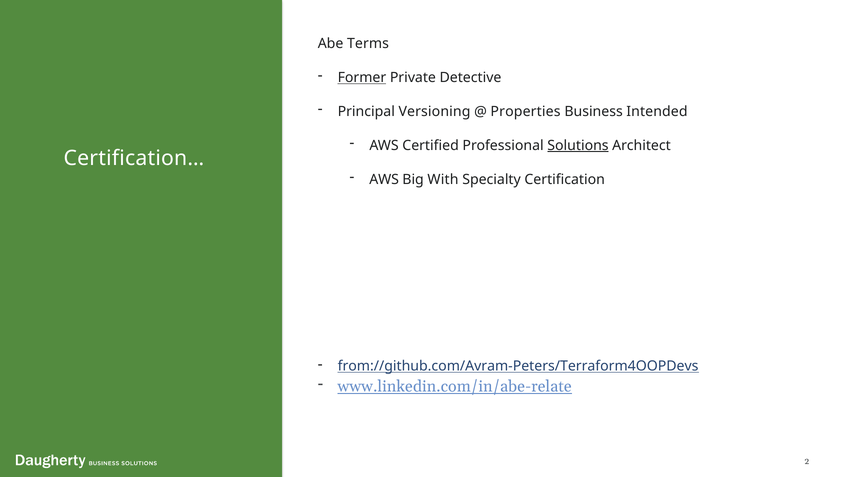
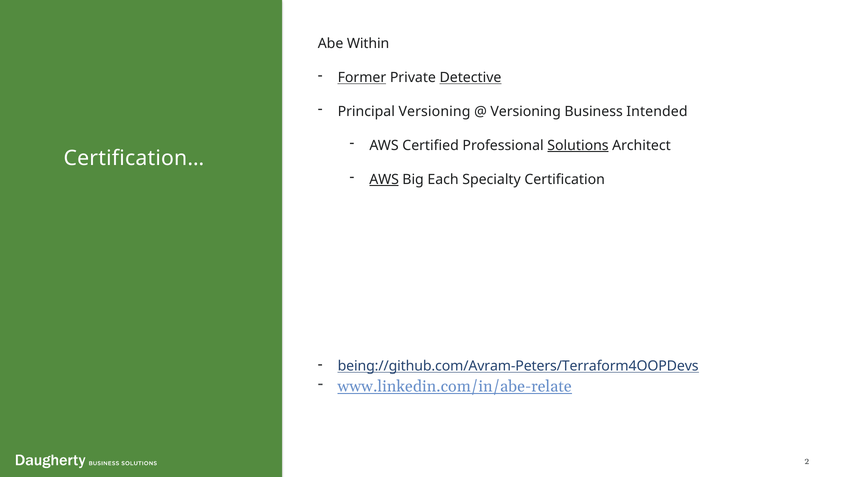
Terms: Terms -> Within
Detective underline: none -> present
Properties at (526, 112): Properties -> Versioning
AWS at (384, 179) underline: none -> present
With: With -> Each
from://github.com/Avram-Peters/Terraform4OOPDevs: from://github.com/Avram-Peters/Terraform4OOPDevs -> being://github.com/Avram-Peters/Terraform4OOPDevs
